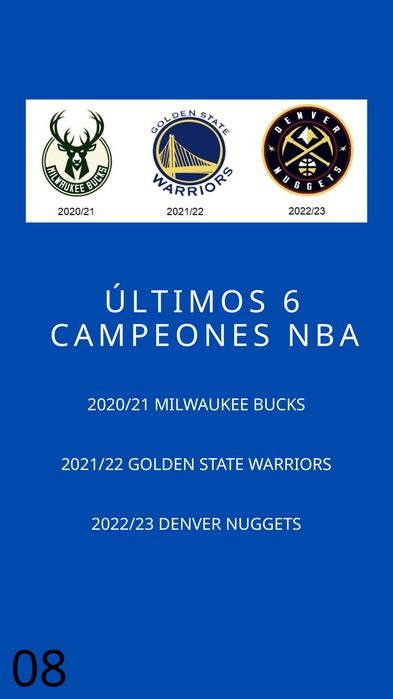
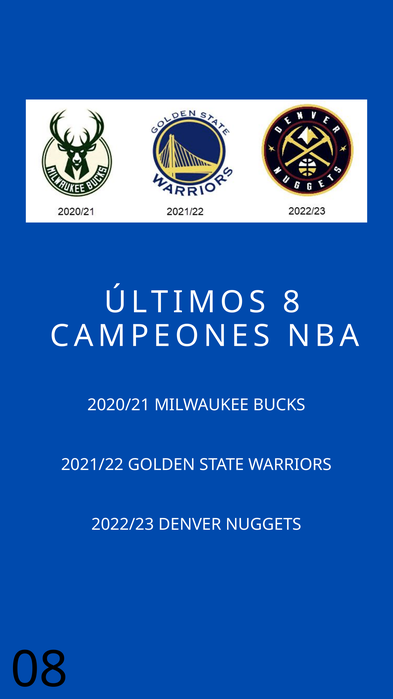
6: 6 -> 8
